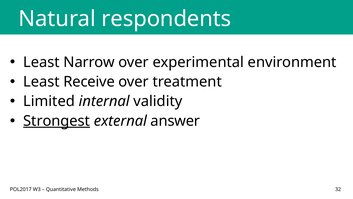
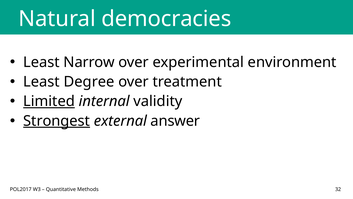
respondents: respondents -> democracies
Receive: Receive -> Degree
Limited underline: none -> present
